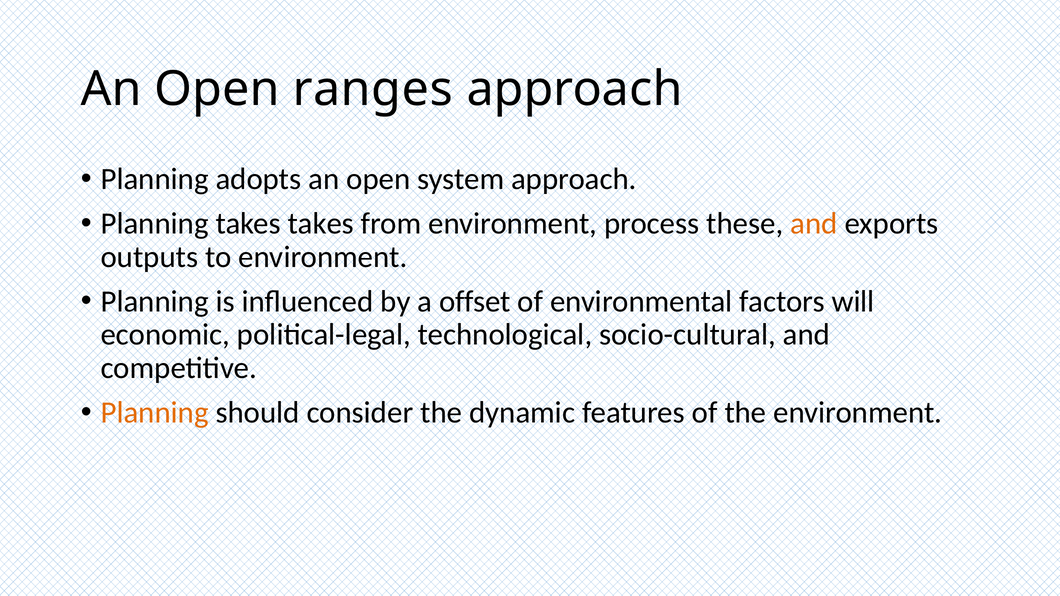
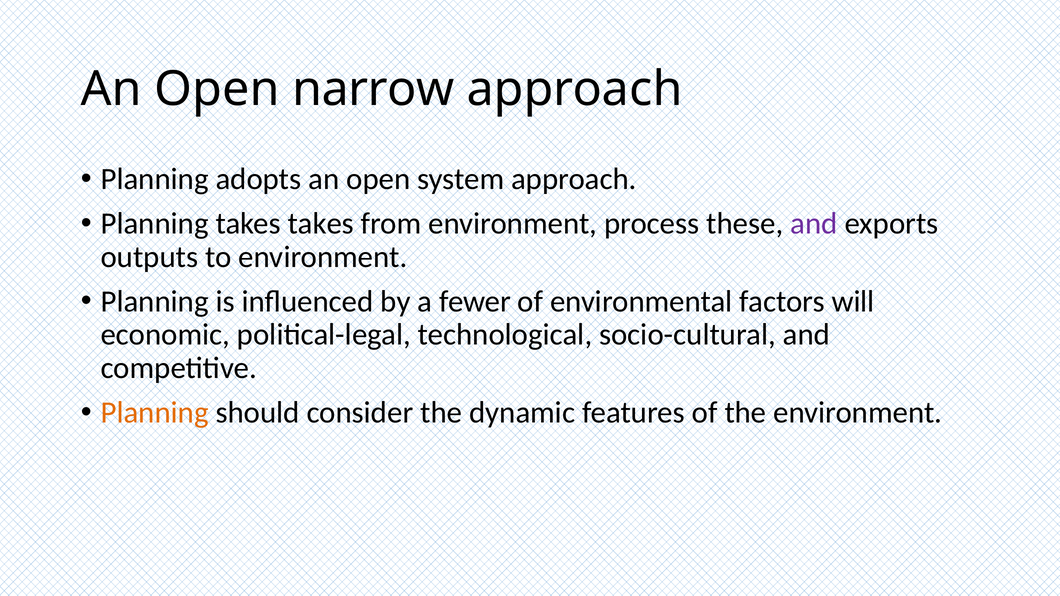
ranges: ranges -> narrow
and at (814, 224) colour: orange -> purple
offset: offset -> fewer
